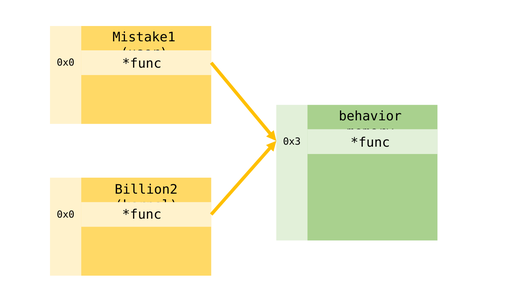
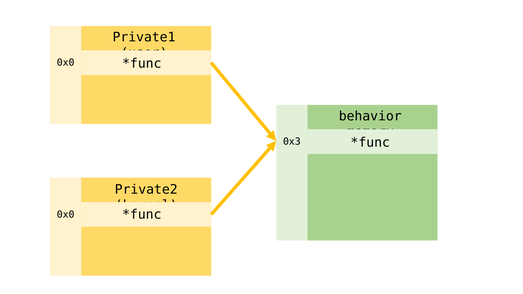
Mistake1: Mistake1 -> Private1
Billion2: Billion2 -> Private2
